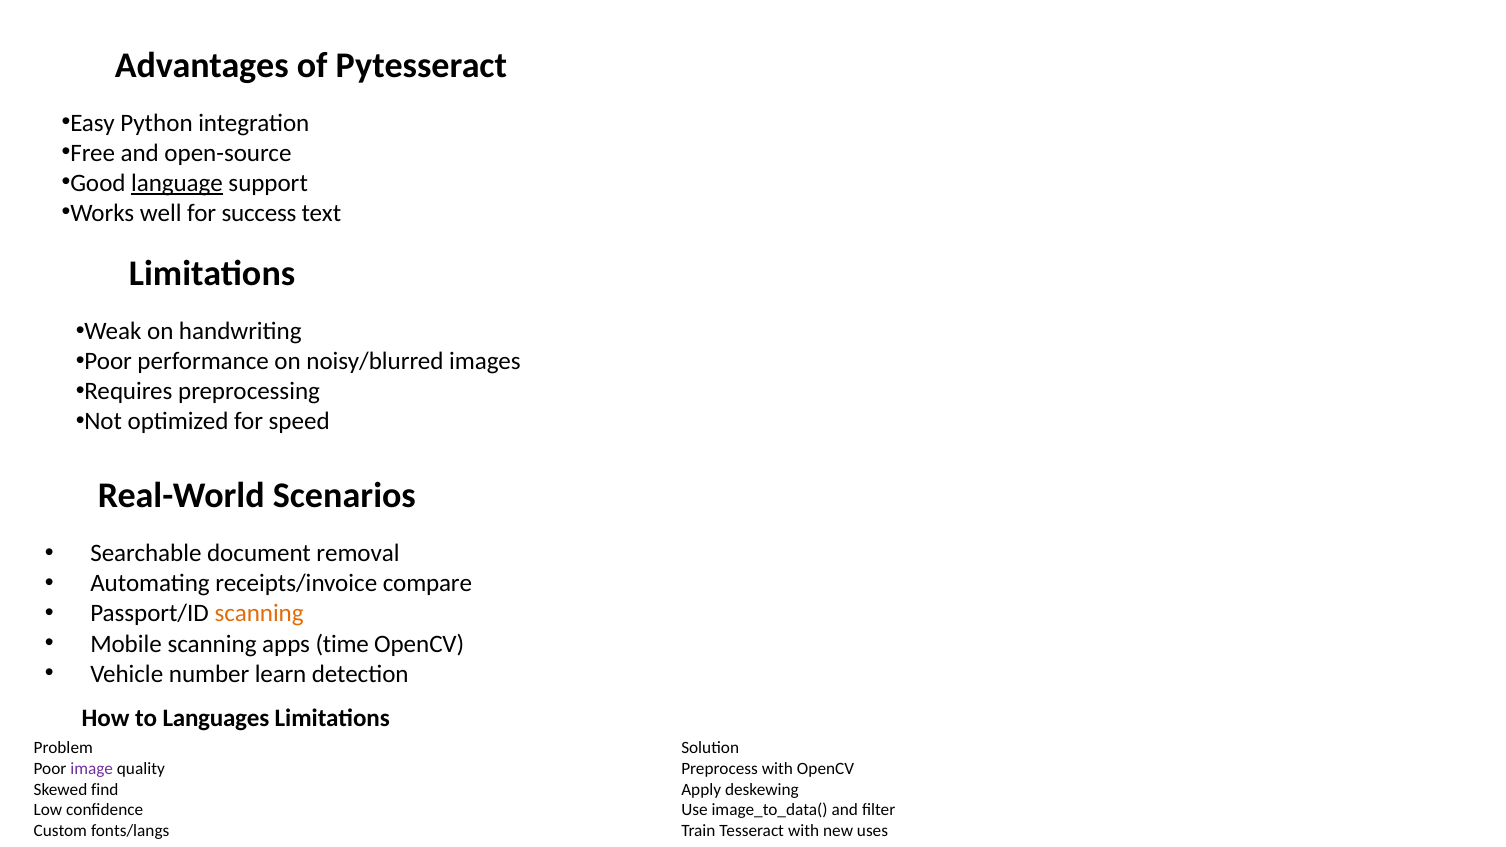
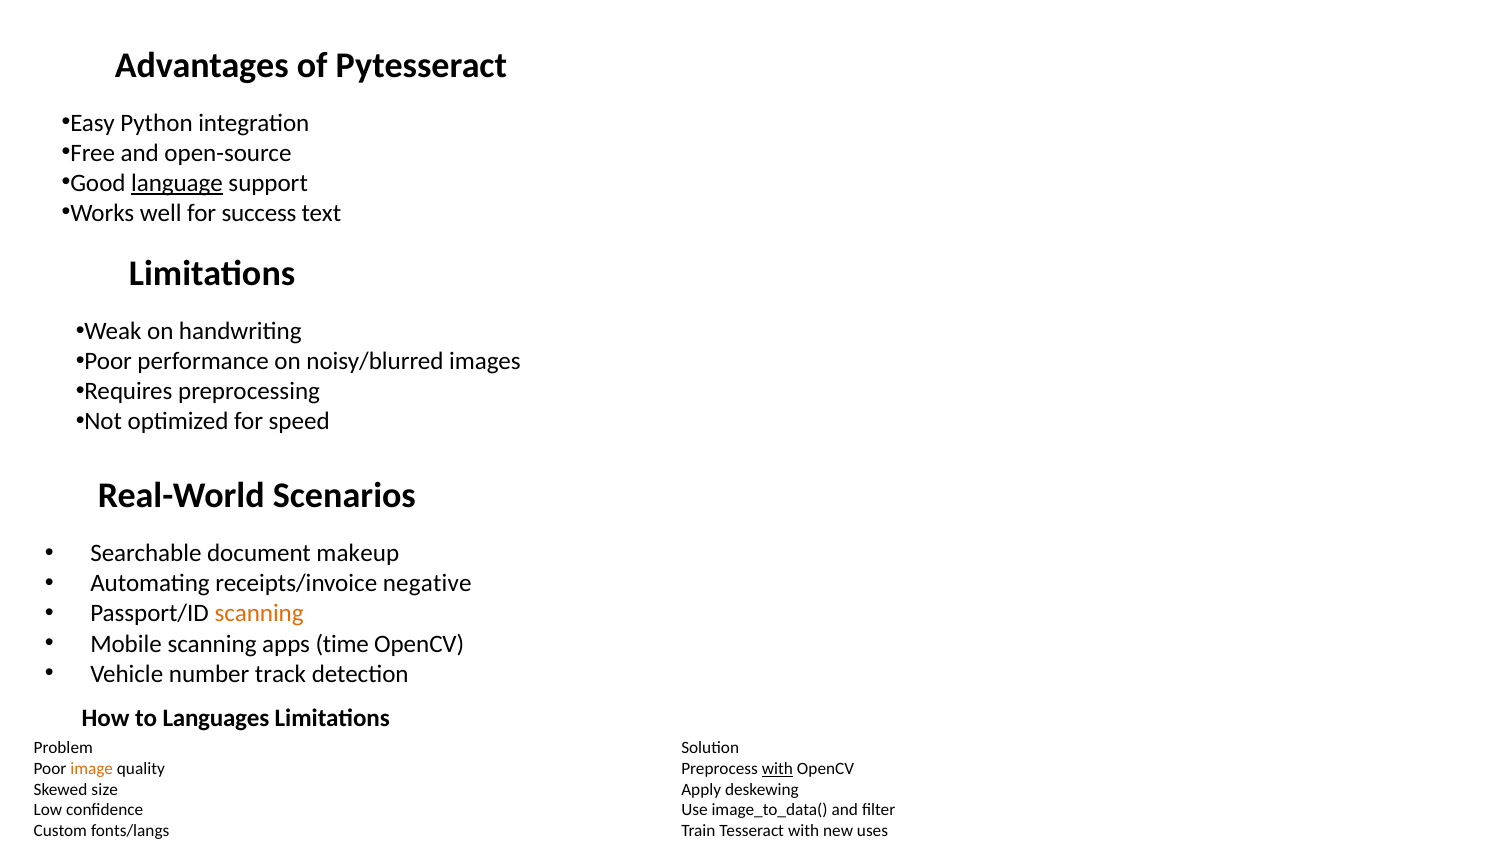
removal: removal -> makeup
compare: compare -> negative
learn: learn -> track
image colour: purple -> orange
with at (777, 769) underline: none -> present
find: find -> size
